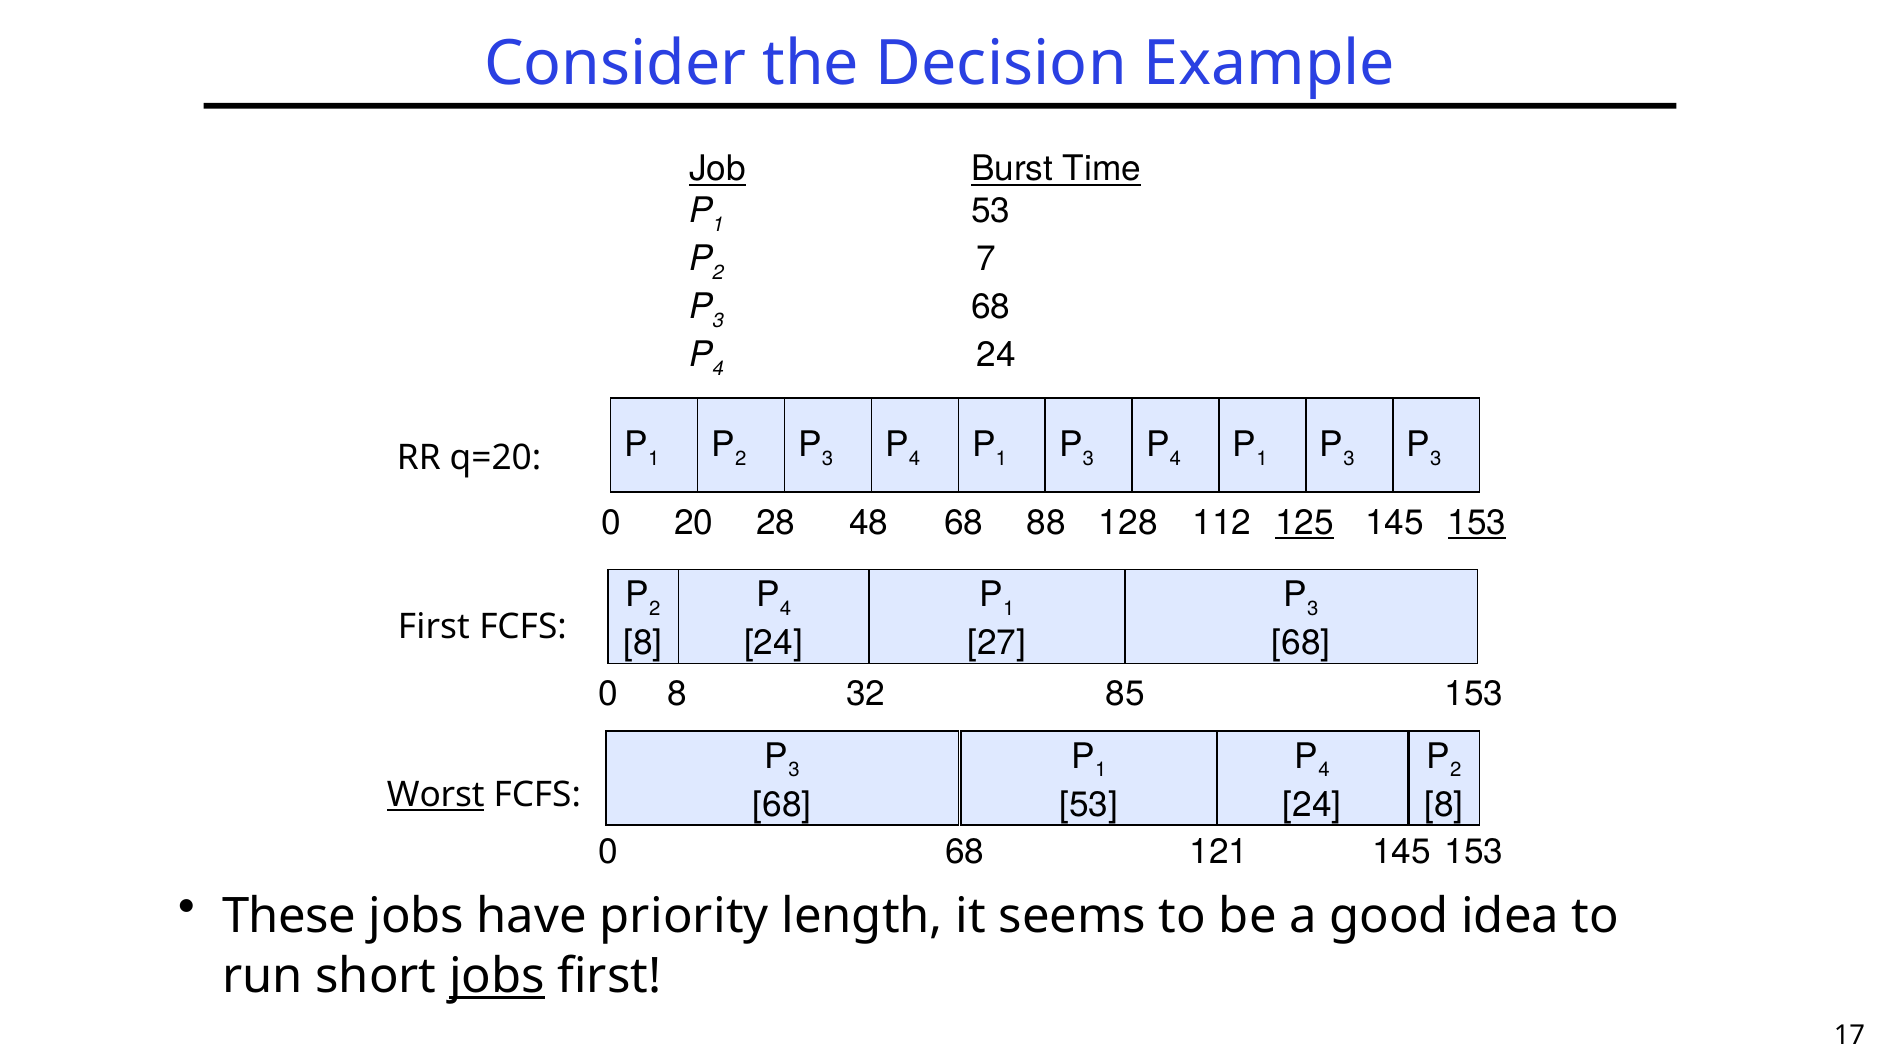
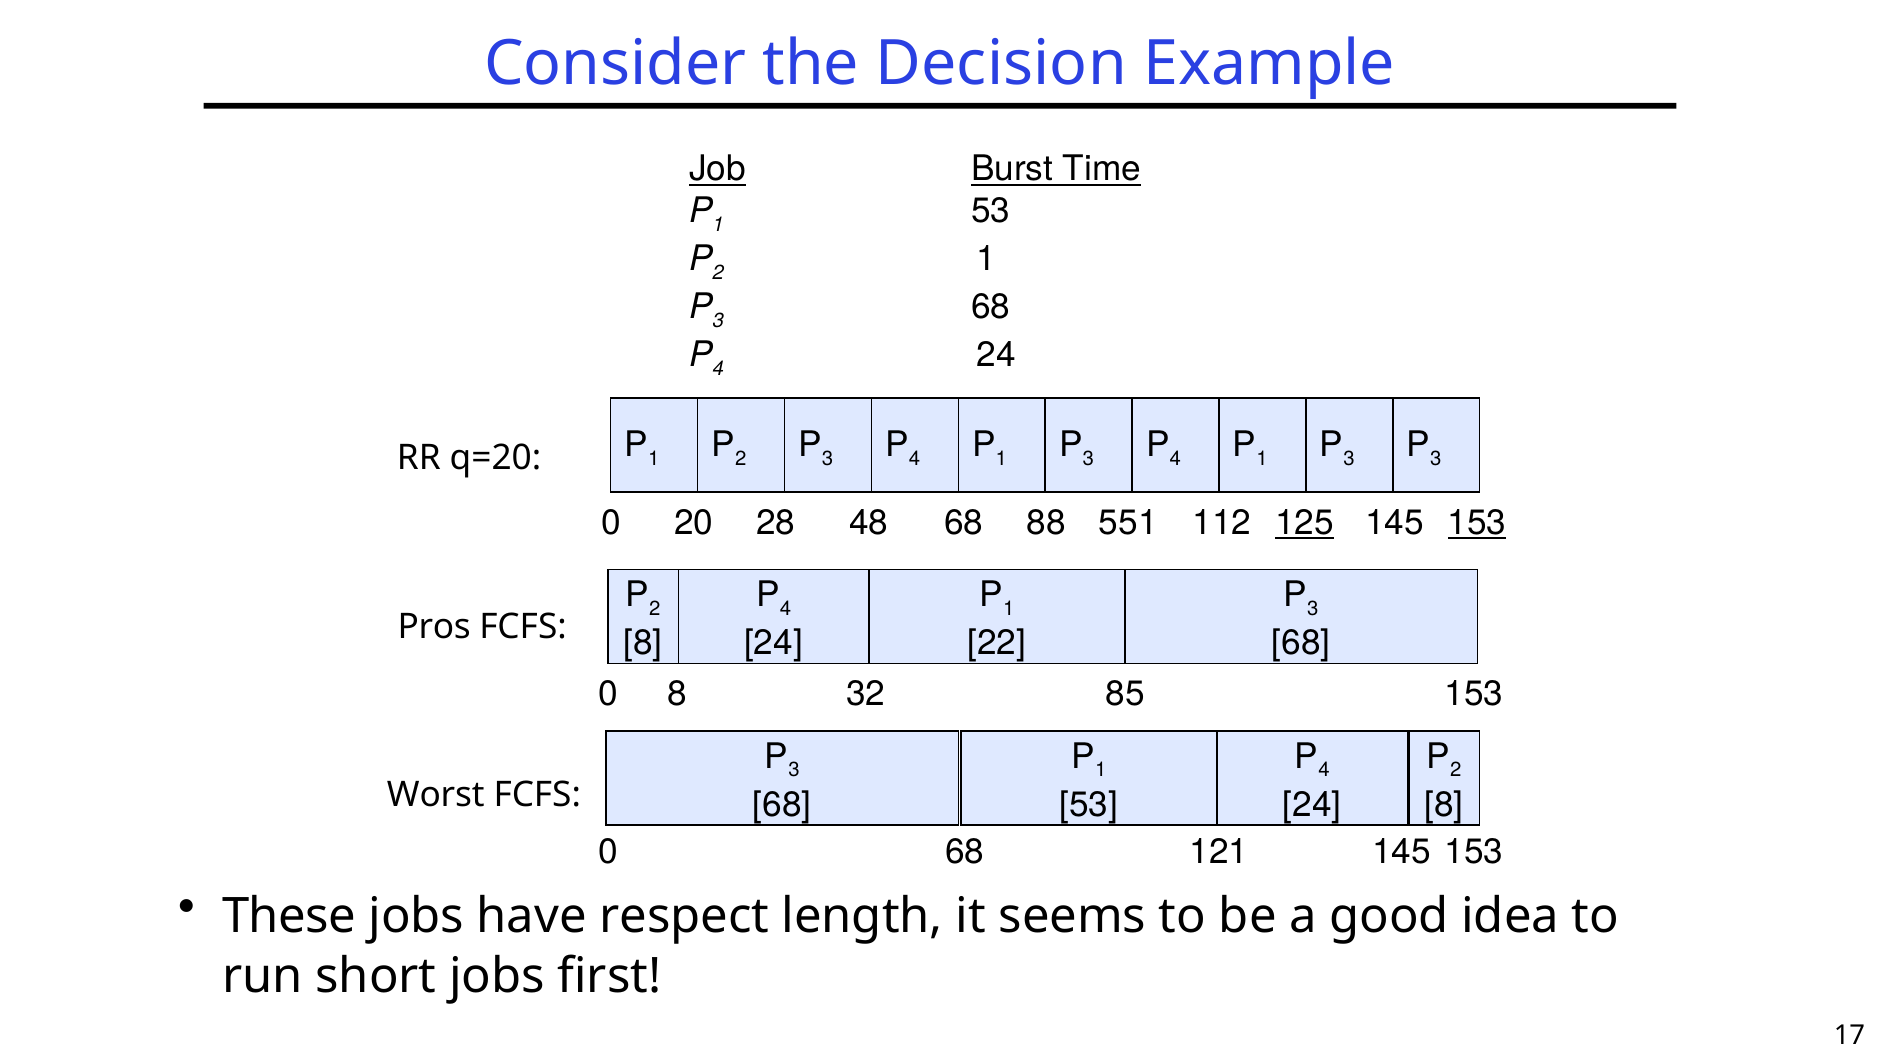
7 at (986, 259): 7 -> 1
128: 128 -> 551
First at (434, 628): First -> Pros
27: 27 -> 22
Worst underline: present -> none
priority: priority -> respect
jobs at (497, 977) underline: present -> none
